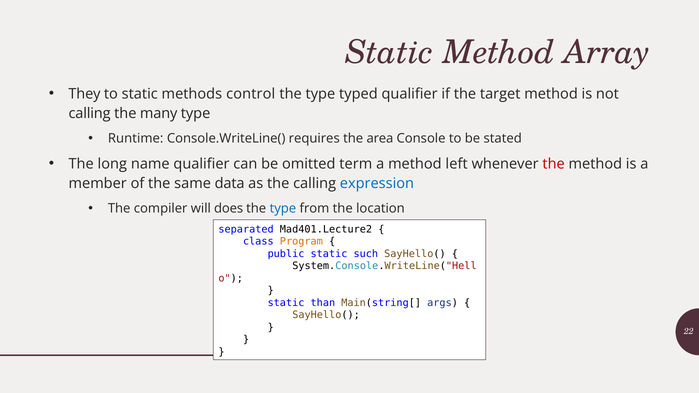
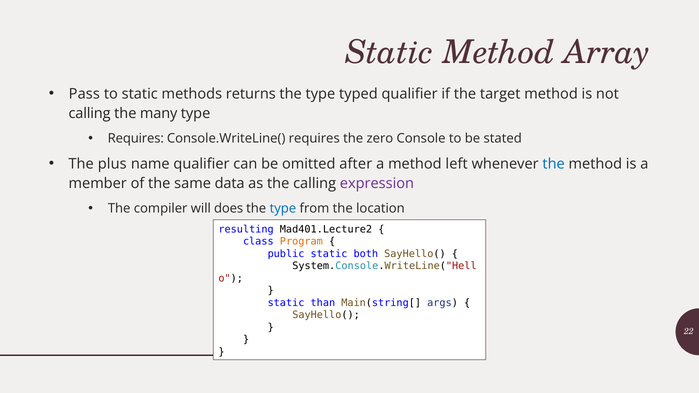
They: They -> Pass
control: control -> returns
Runtime at (136, 139): Runtime -> Requires
area: area -> zero
long: long -> plus
term: term -> after
the at (554, 164) colour: red -> blue
expression colour: blue -> purple
separated: separated -> resulting
such: such -> both
